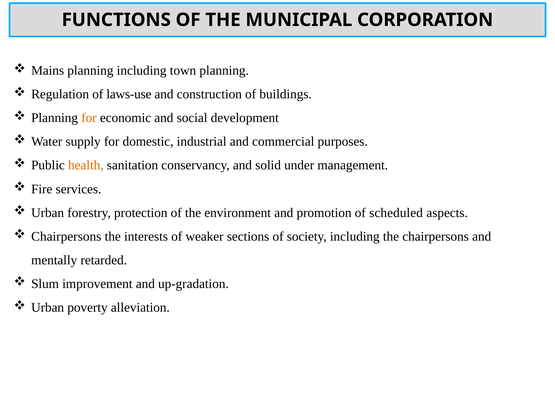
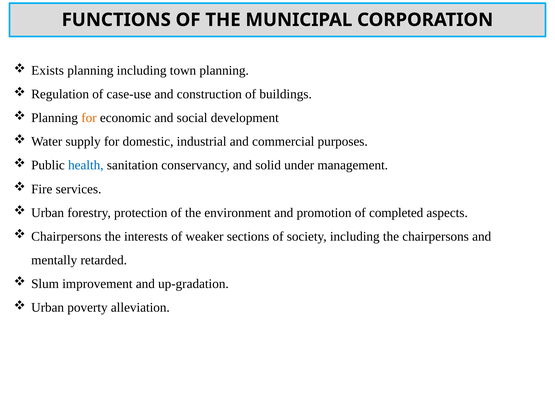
Mains: Mains -> Exists
laws-use: laws-use -> case-use
health colour: orange -> blue
scheduled: scheduled -> completed
